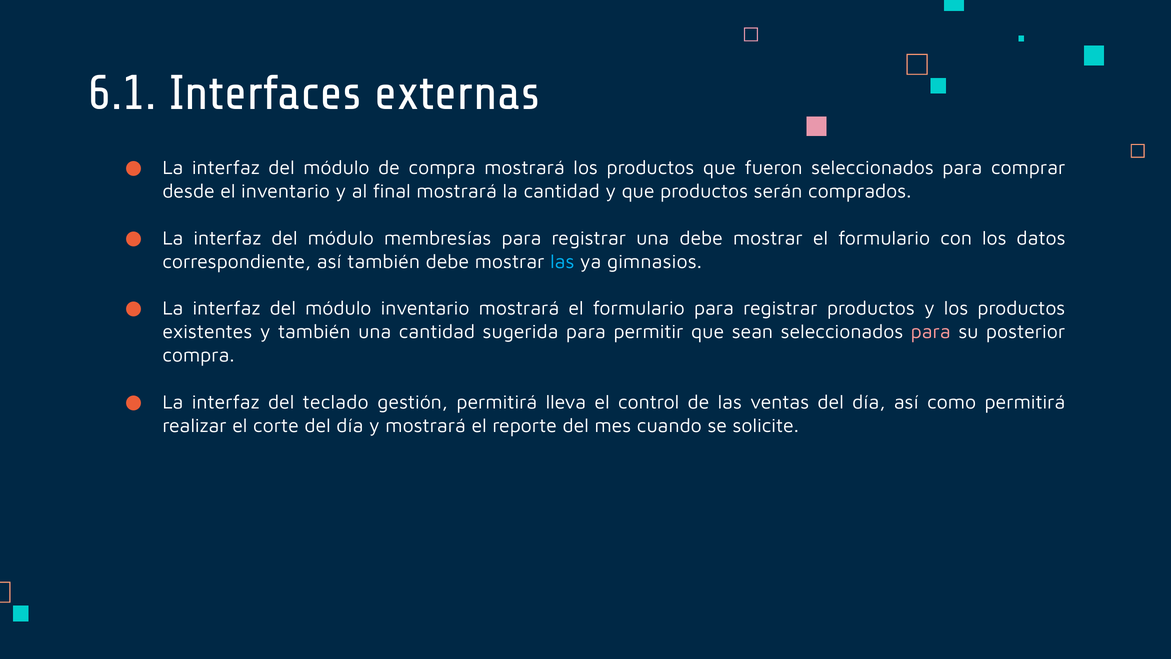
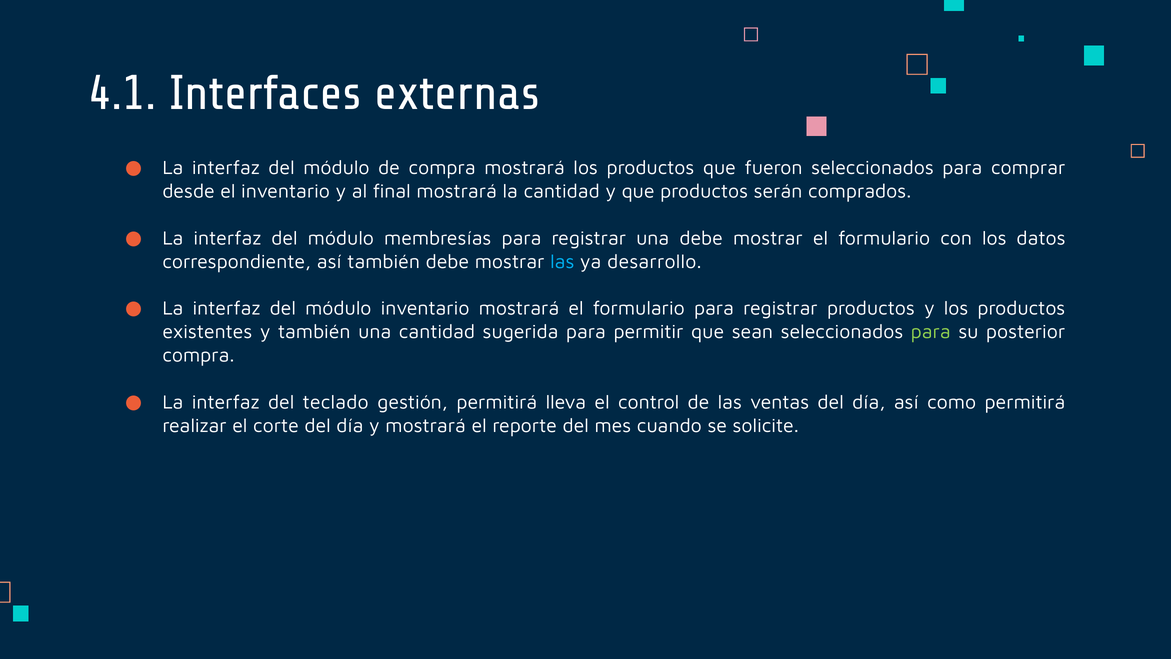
6.1: 6.1 -> 4.1
gimnasios: gimnasios -> desarrollo
para at (931, 332) colour: pink -> light green
